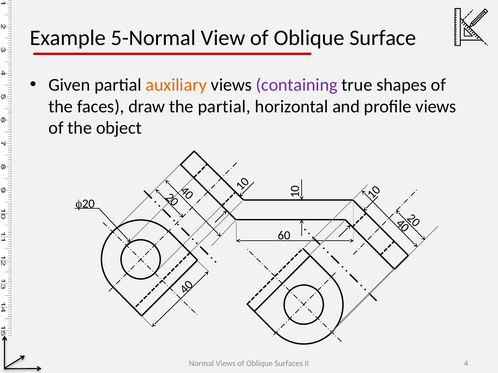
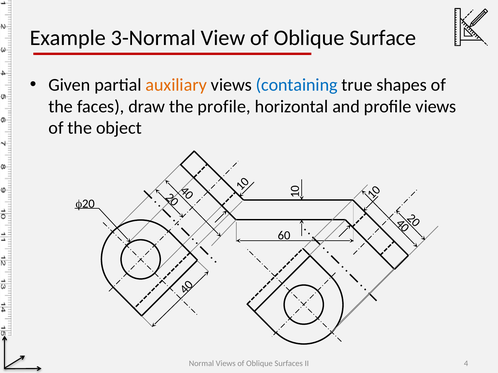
5-Normal: 5-Normal -> 3-Normal
containing colour: purple -> blue
the partial: partial -> profile
